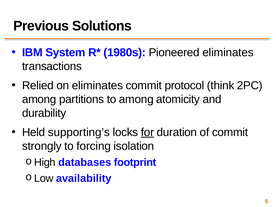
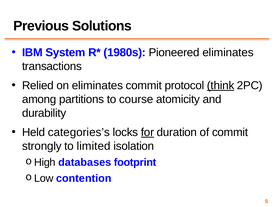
think underline: none -> present
to among: among -> course
supporting’s: supporting’s -> categories’s
forcing: forcing -> limited
availability: availability -> contention
